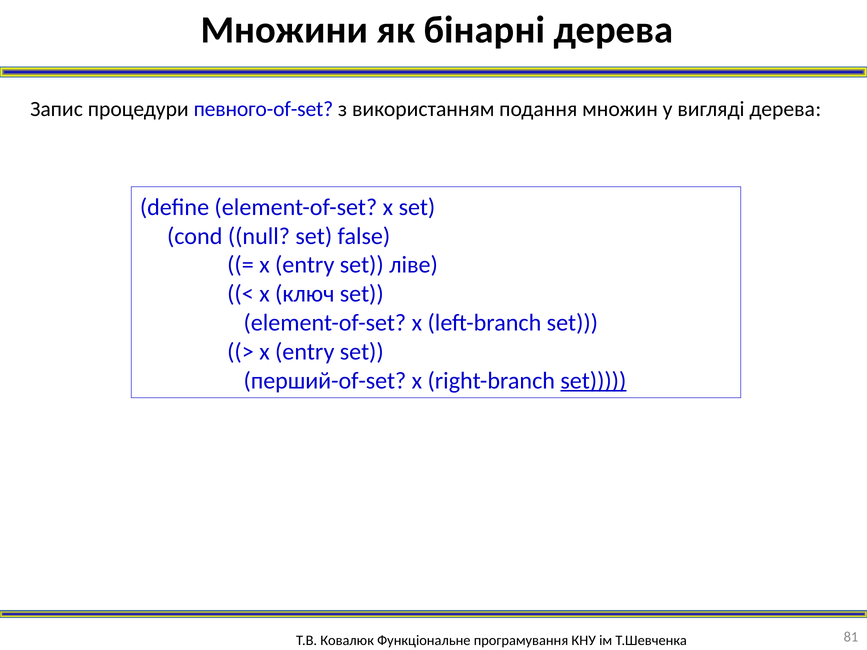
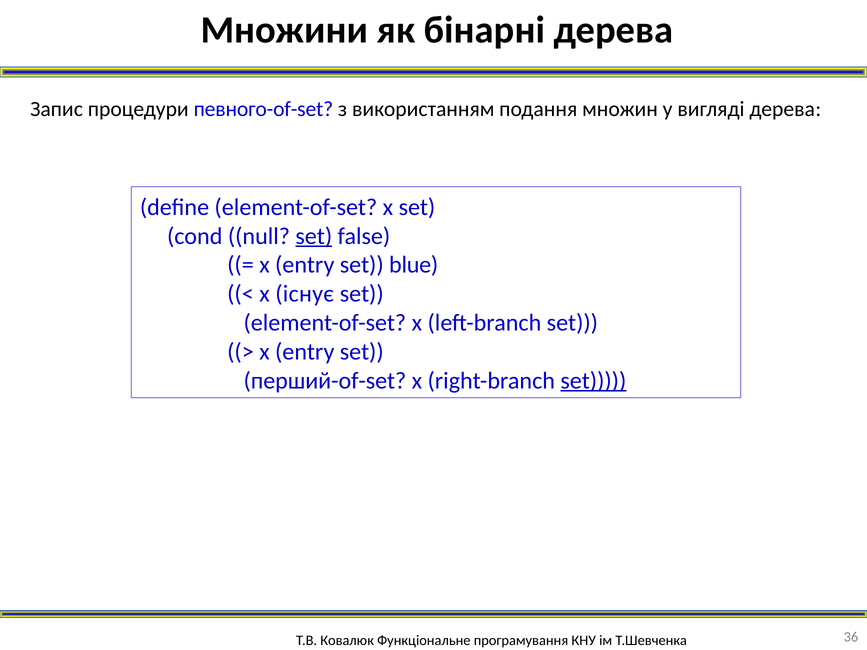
set at (314, 236) underline: none -> present
ліве: ліве -> blue
ключ: ключ -> існує
81: 81 -> 36
